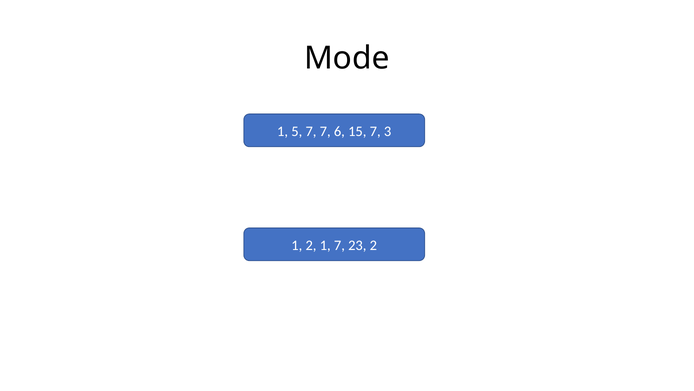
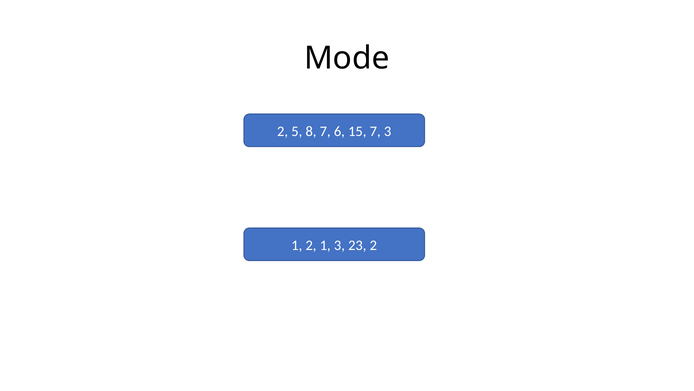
1 at (283, 131): 1 -> 2
5 7: 7 -> 8
1 7: 7 -> 3
